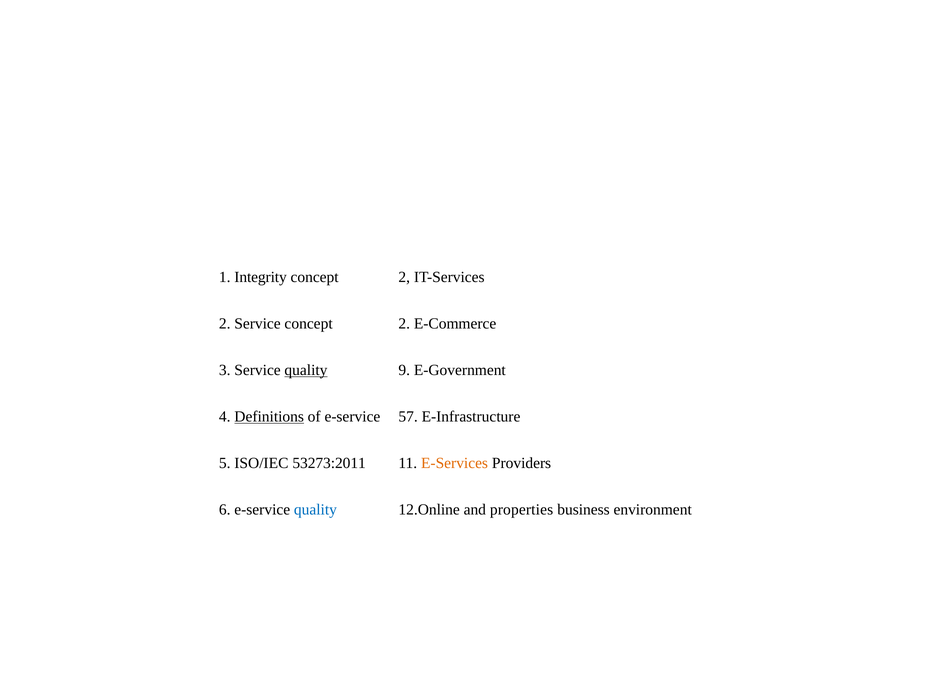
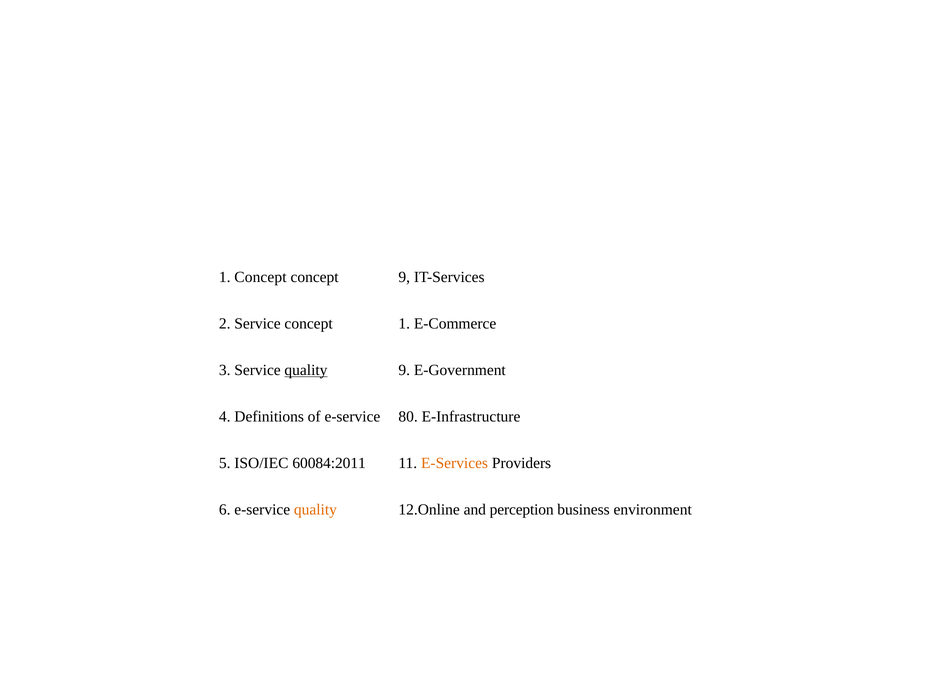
1 Integrity: Integrity -> Concept
2 at (404, 277): 2 -> 9
2 at (404, 324): 2 -> 1
Definitions underline: present -> none
57: 57 -> 80
53273:2011: 53273:2011 -> 60084:2011
quality at (315, 510) colour: blue -> orange
properties: properties -> perception
